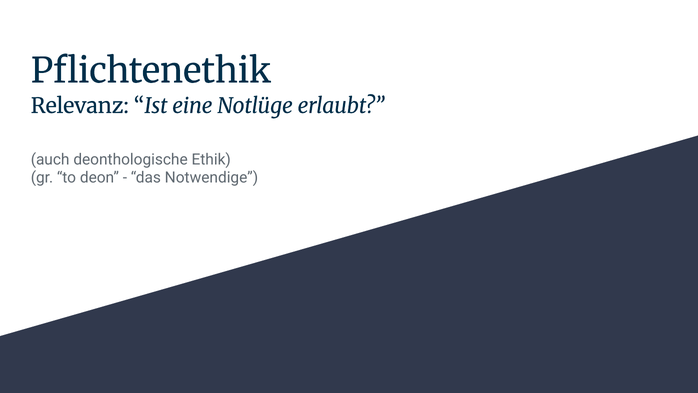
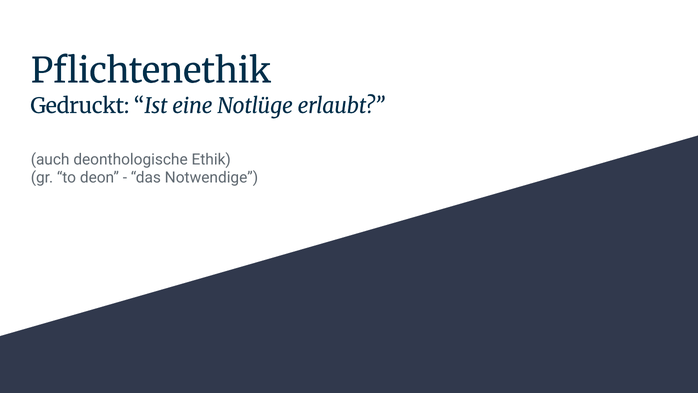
Relevanz: Relevanz -> Gedruckt
